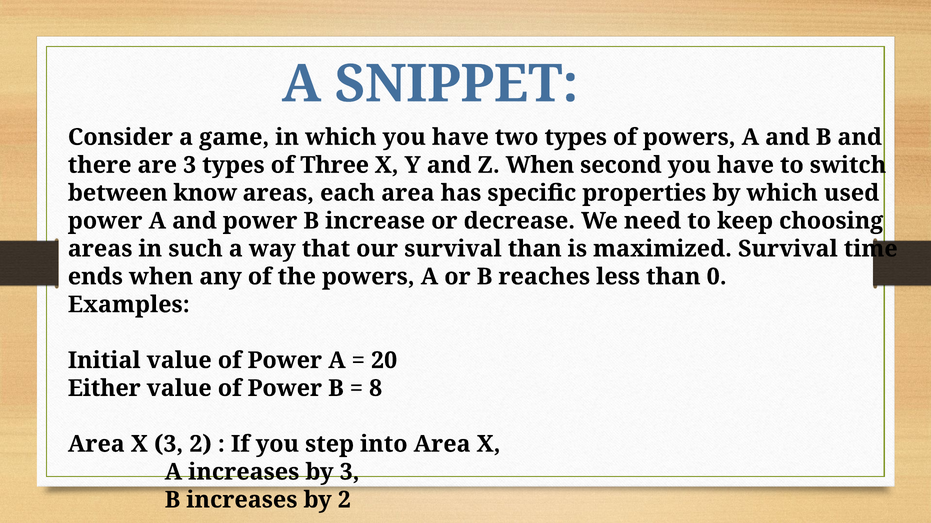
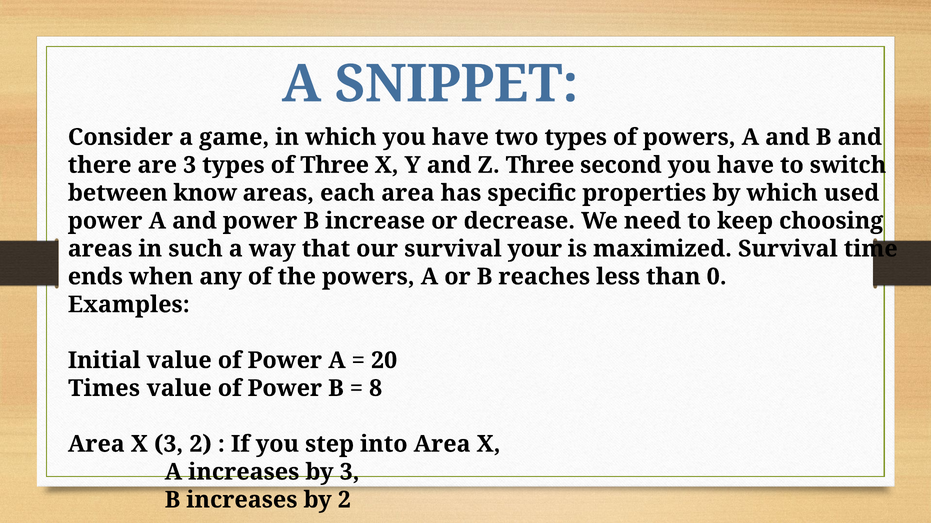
Z When: When -> Three
survival than: than -> your
Either: Either -> Times
